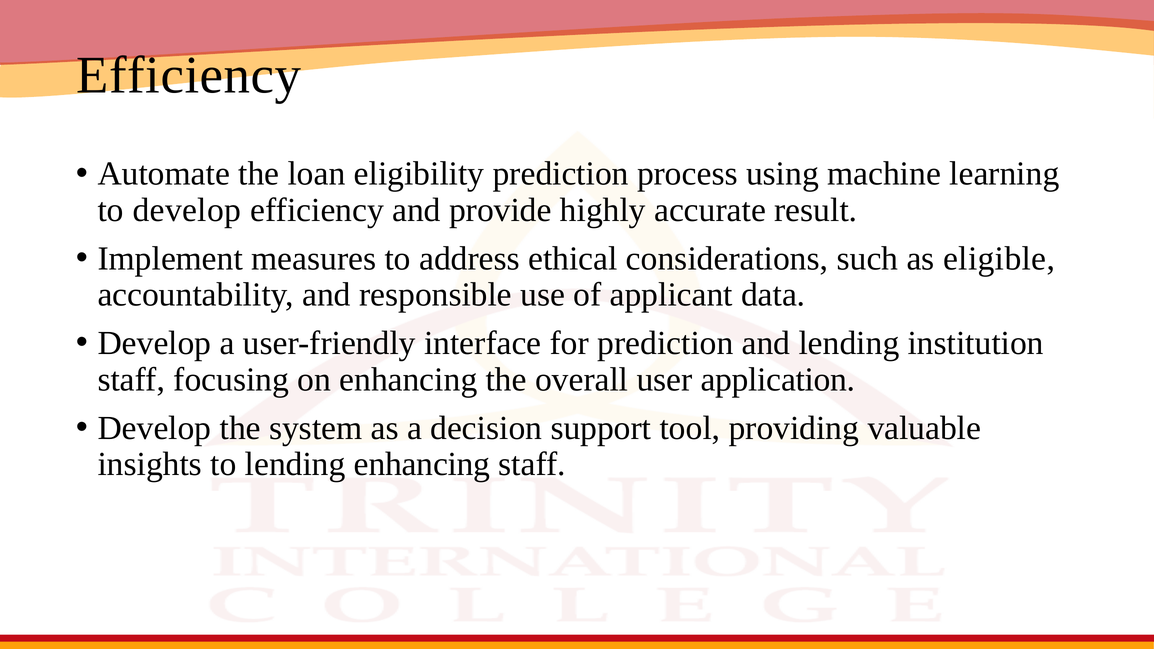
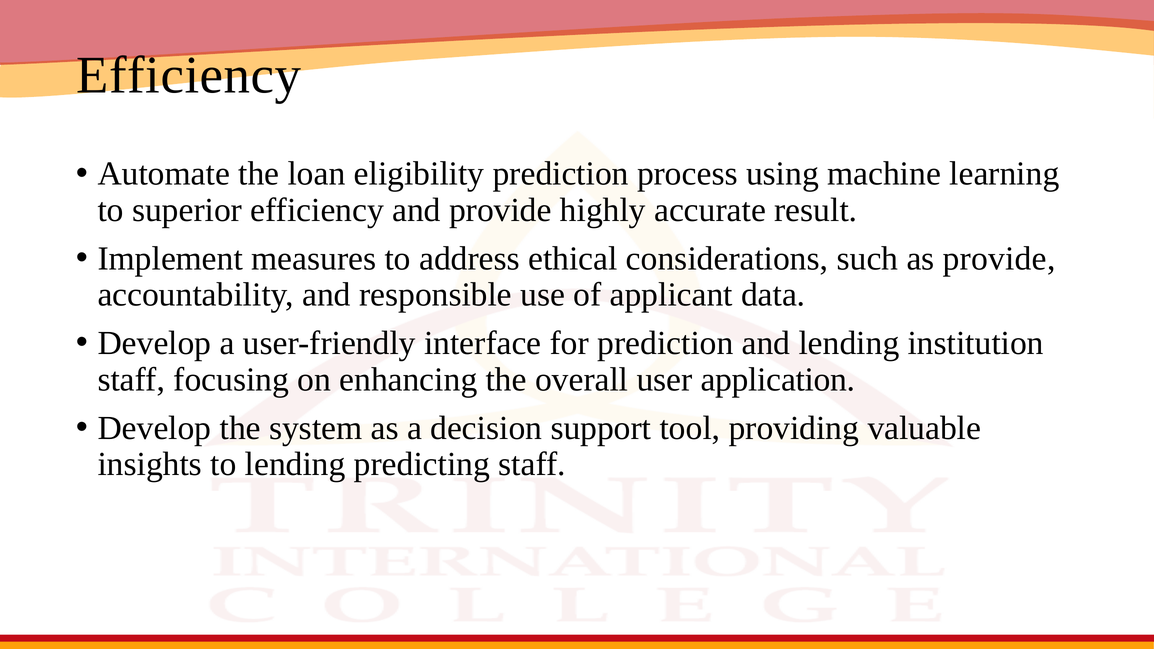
to develop: develop -> superior
as eligible: eligible -> provide
lending enhancing: enhancing -> predicting
